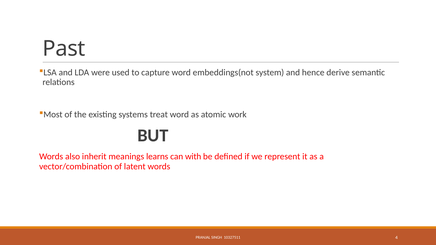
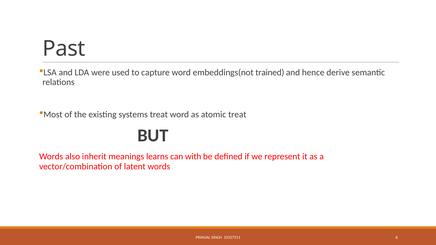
system: system -> trained
atomic work: work -> treat
